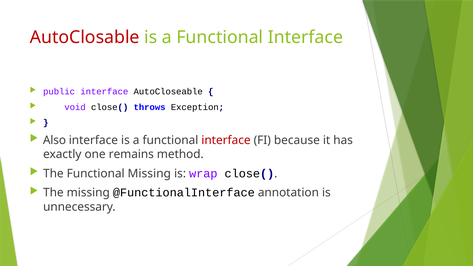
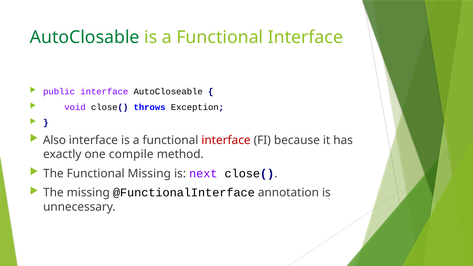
AutoClosable colour: red -> green
remains: remains -> compile
wrap: wrap -> next
